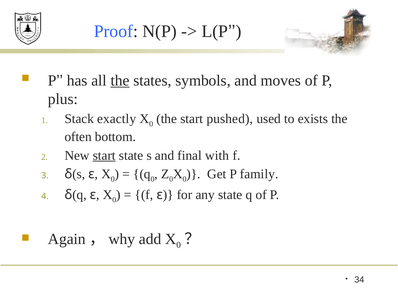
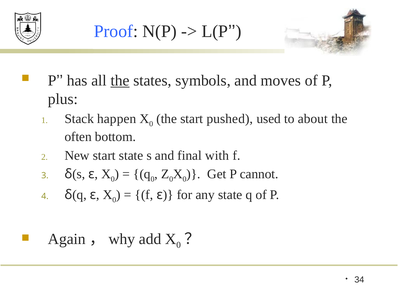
exactly: exactly -> happen
exists: exists -> about
start at (104, 156) underline: present -> none
family: family -> cannot
